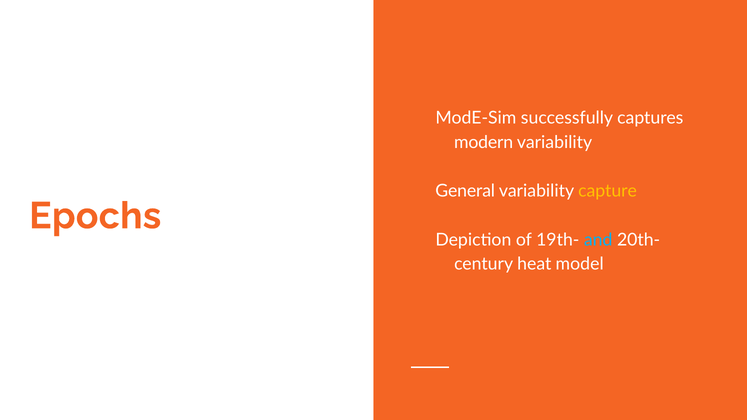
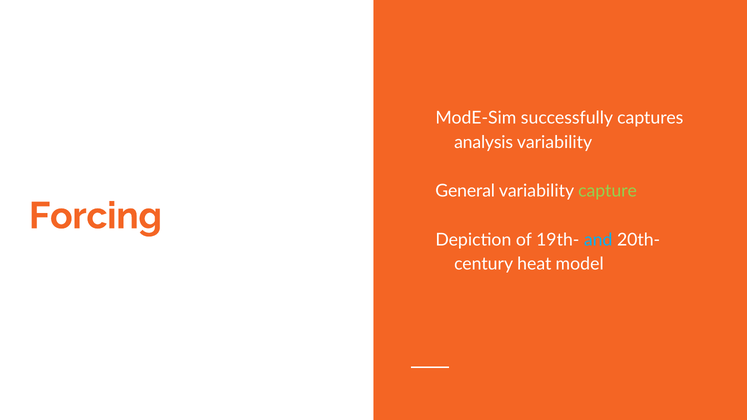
modern: modern -> analysis
capture colour: yellow -> light green
Epochs: Epochs -> Forcing
